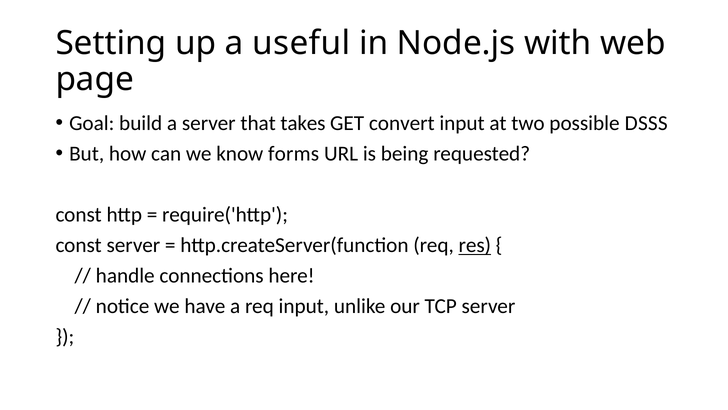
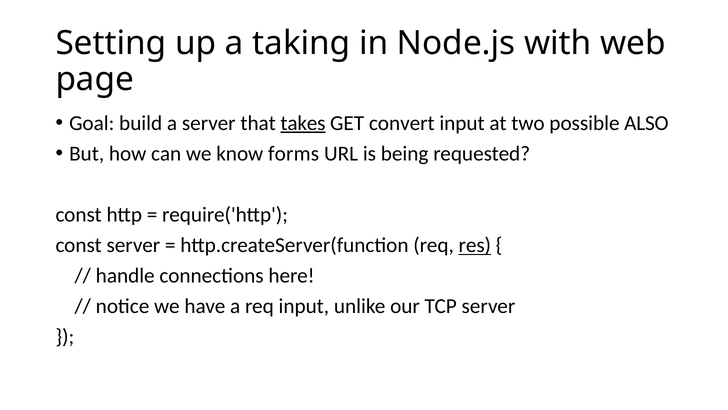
useful: useful -> taking
takes underline: none -> present
DSSS: DSSS -> ALSO
